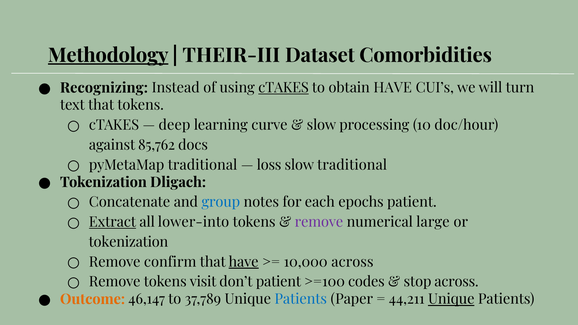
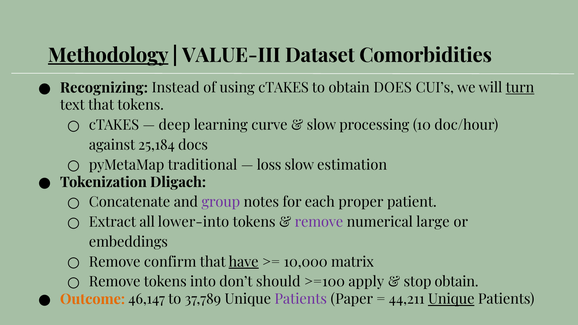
THEIR-III: THEIR-III -> VALUE-III
cTAKES at (284, 88) underline: present -> none
obtain HAVE: HAVE -> DOES
turn underline: none -> present
85,762: 85,762 -> 25,184
slow traditional: traditional -> estimation
group colour: blue -> purple
epochs: epochs -> proper
Extract underline: present -> none
tokenization at (128, 242): tokenization -> embeddings
10,000 across: across -> matrix
visit: visit -> into
don’t patient: patient -> should
codes: codes -> apply
stop across: across -> obtain
Patients at (301, 299) colour: blue -> purple
